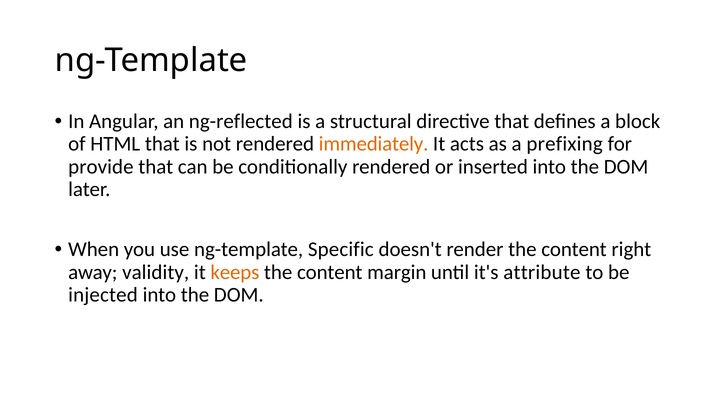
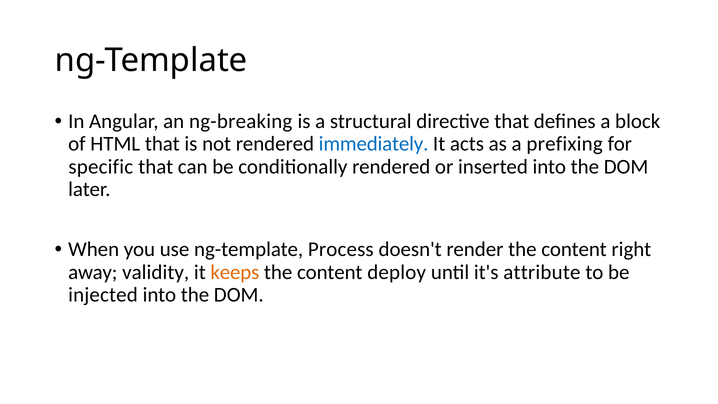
ng-reflected: ng-reflected -> ng-breaking
immediately colour: orange -> blue
provide: provide -> specific
Specific: Specific -> Process
margin: margin -> deploy
